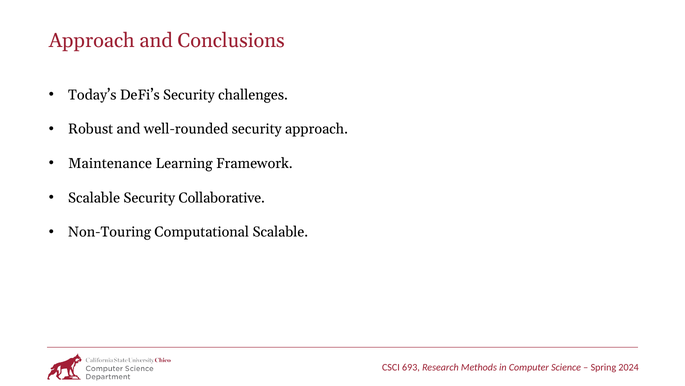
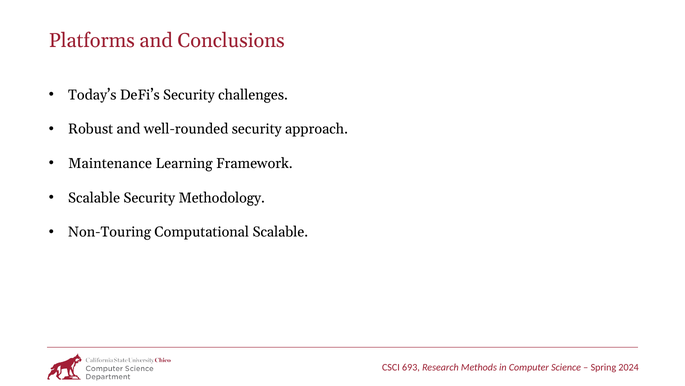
Approach at (92, 41): Approach -> Platforms
Collaborative: Collaborative -> Methodology
